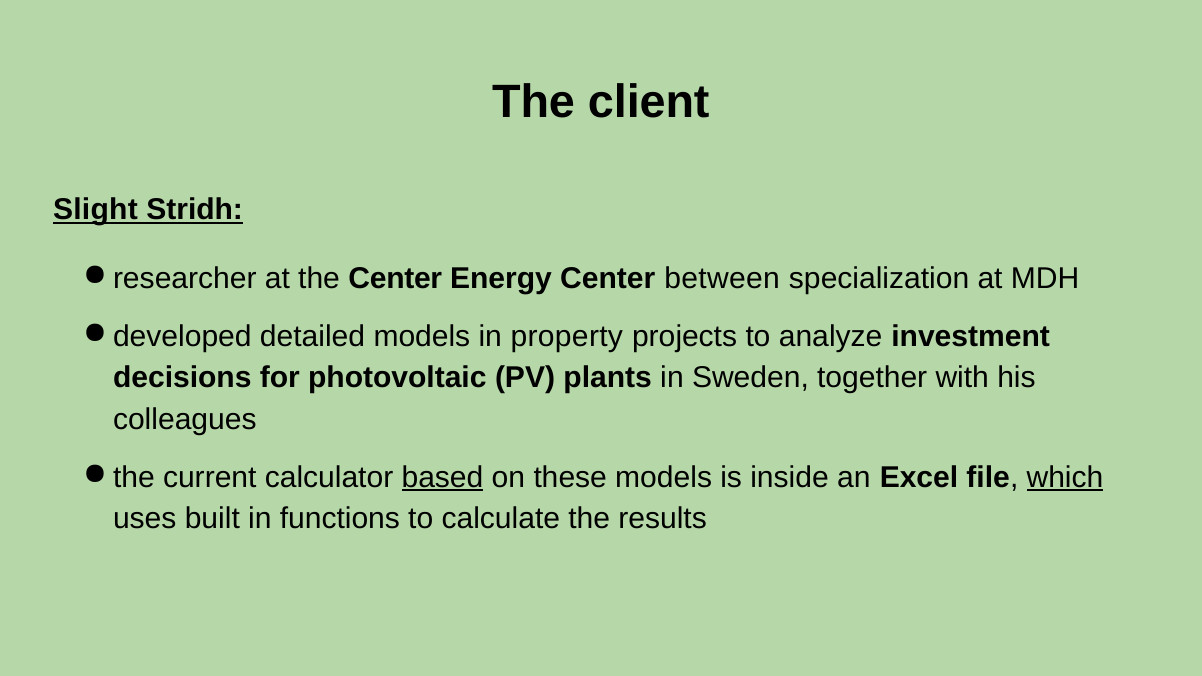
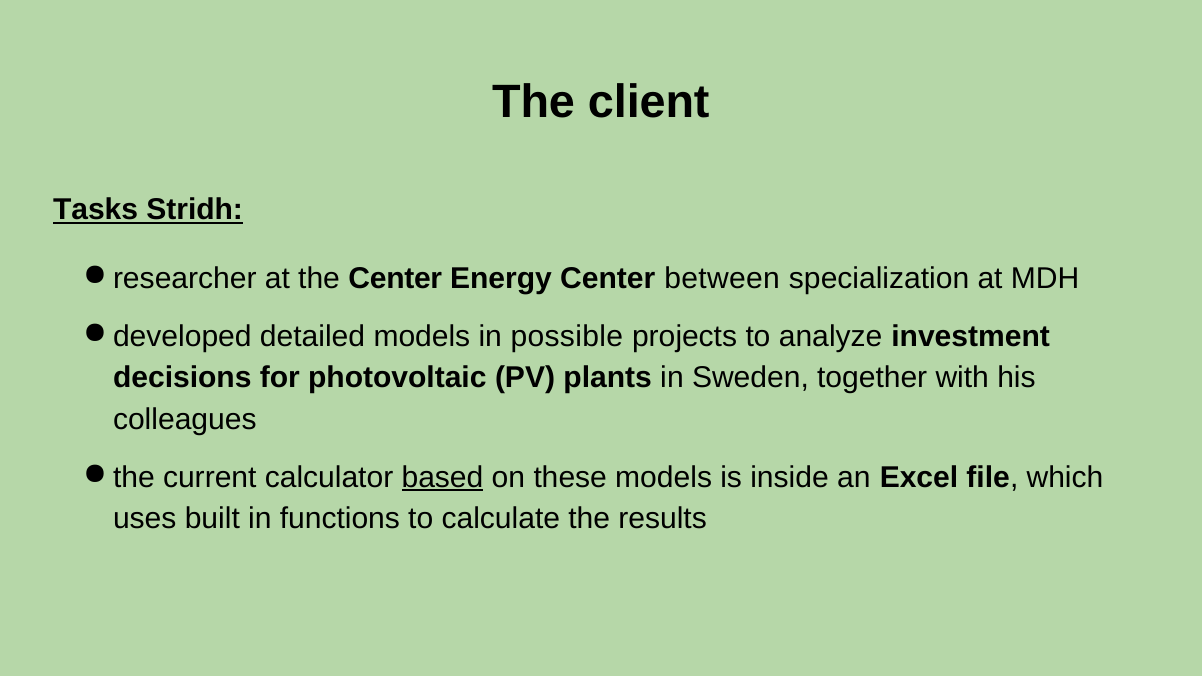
Slight: Slight -> Tasks
property: property -> possible
which underline: present -> none
